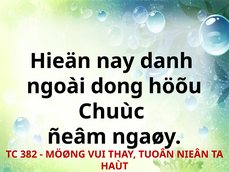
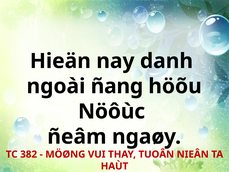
dong: dong -> ñang
Chuùc: Chuùc -> Nöôùc
